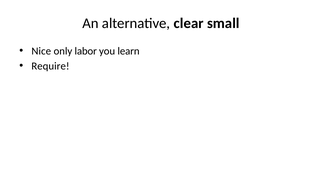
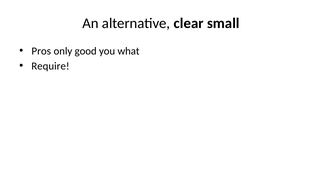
Nice: Nice -> Pros
labor: labor -> good
learn: learn -> what
